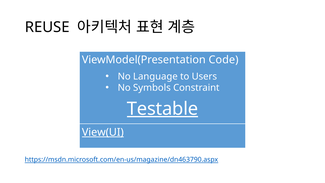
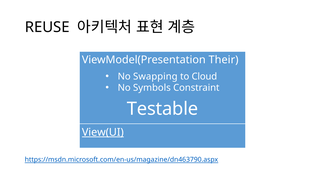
Code: Code -> Their
Language: Language -> Swapping
Users: Users -> Cloud
Testable underline: present -> none
